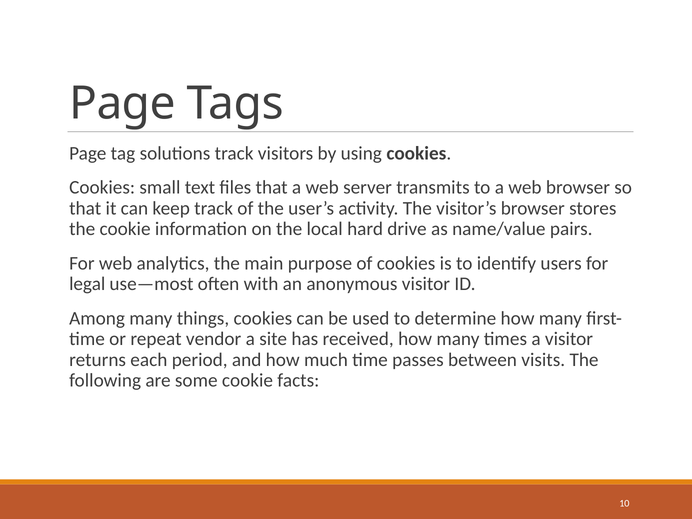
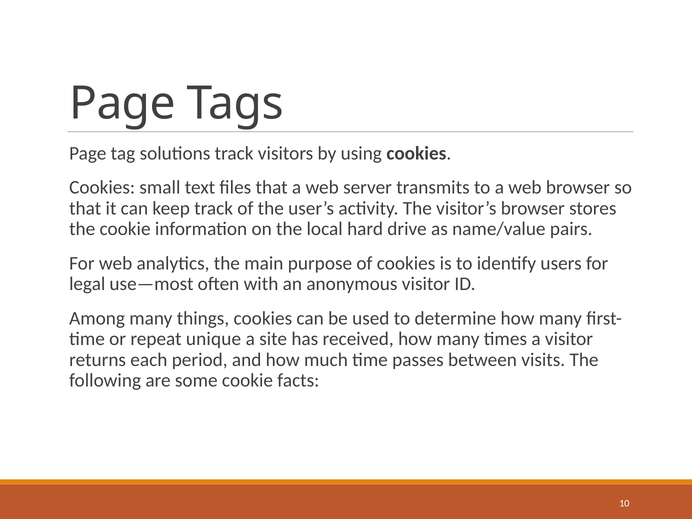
vendor: vendor -> unique
